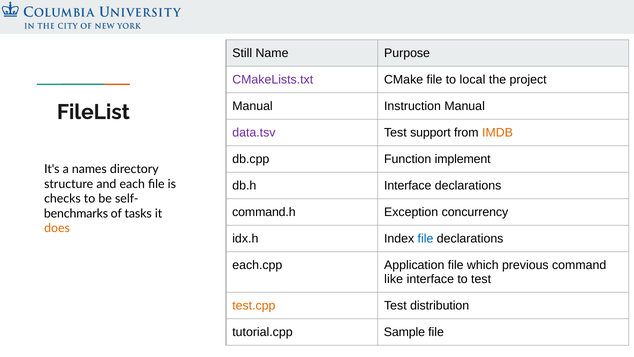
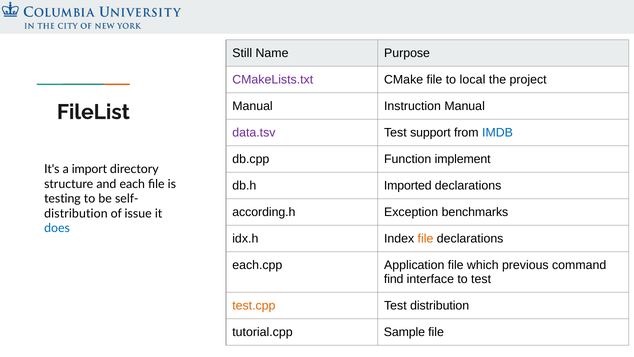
IMDB colour: orange -> blue
names: names -> import
db.h Interface: Interface -> Imported
checks: checks -> testing
command.h: command.h -> according.h
concurrency: concurrency -> benchmarks
benchmarks at (76, 213): benchmarks -> distribution
tasks: tasks -> issue
does colour: orange -> blue
file at (426, 239) colour: blue -> orange
like: like -> find
